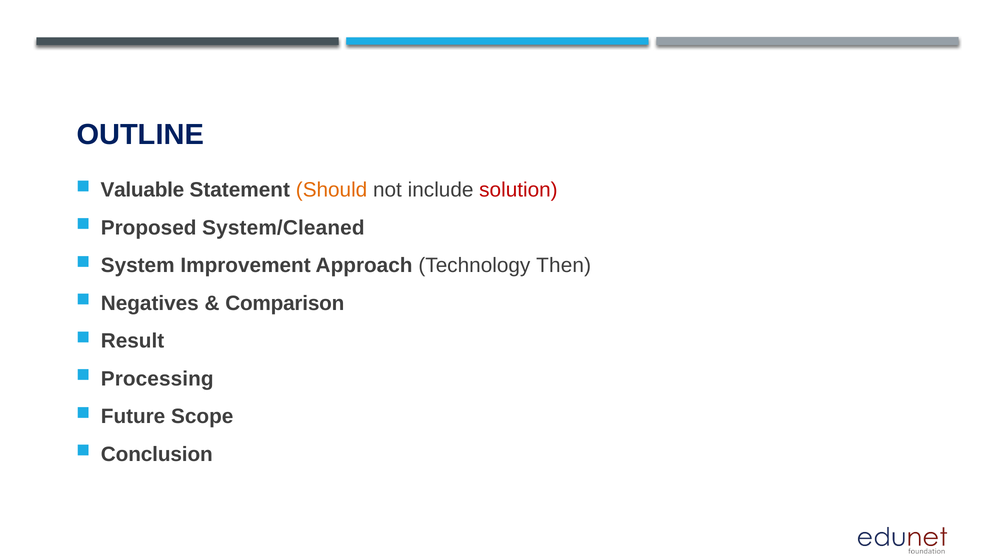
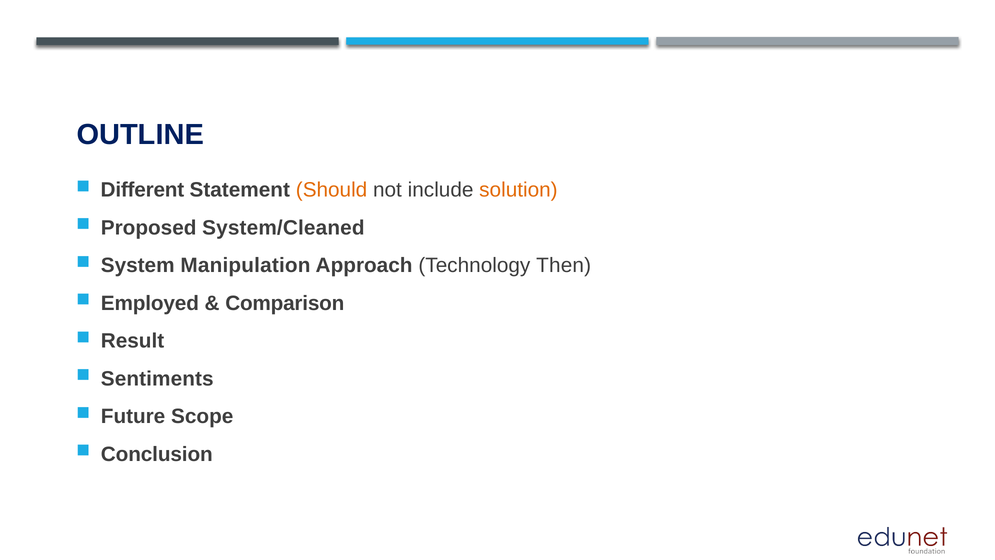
Valuable: Valuable -> Different
solution colour: red -> orange
Improvement: Improvement -> Manipulation
Negatives: Negatives -> Employed
Processing: Processing -> Sentiments
